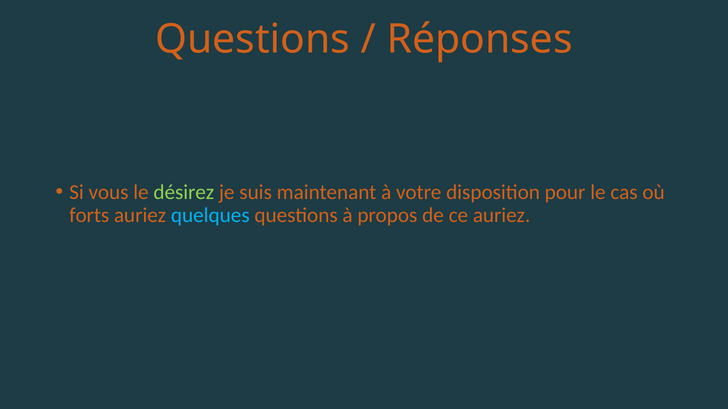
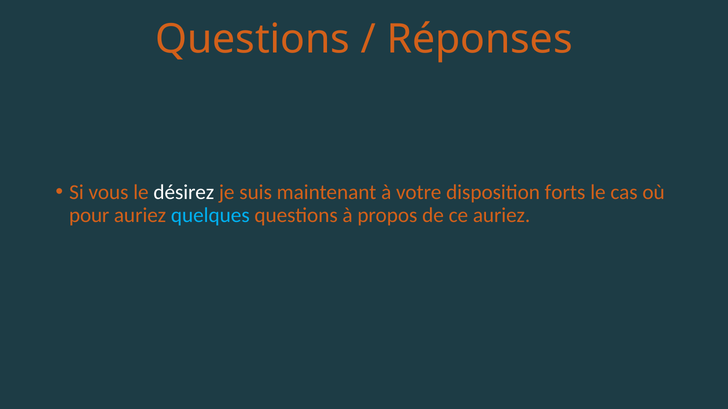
désirez colour: light green -> white
pour: pour -> forts
forts: forts -> pour
